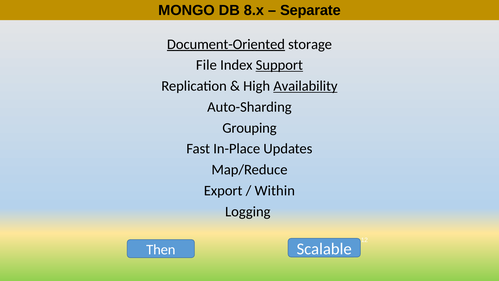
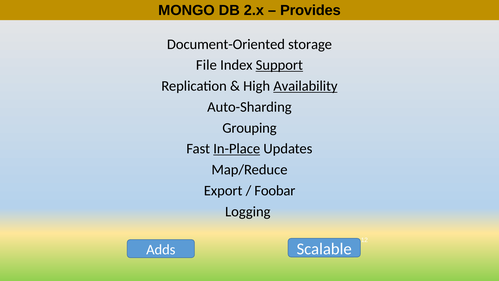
8.x: 8.x -> 2.x
Separate: Separate -> Provides
Document-Oriented underline: present -> none
In-Place underline: none -> present
Within: Within -> Foobar
Then: Then -> Adds
